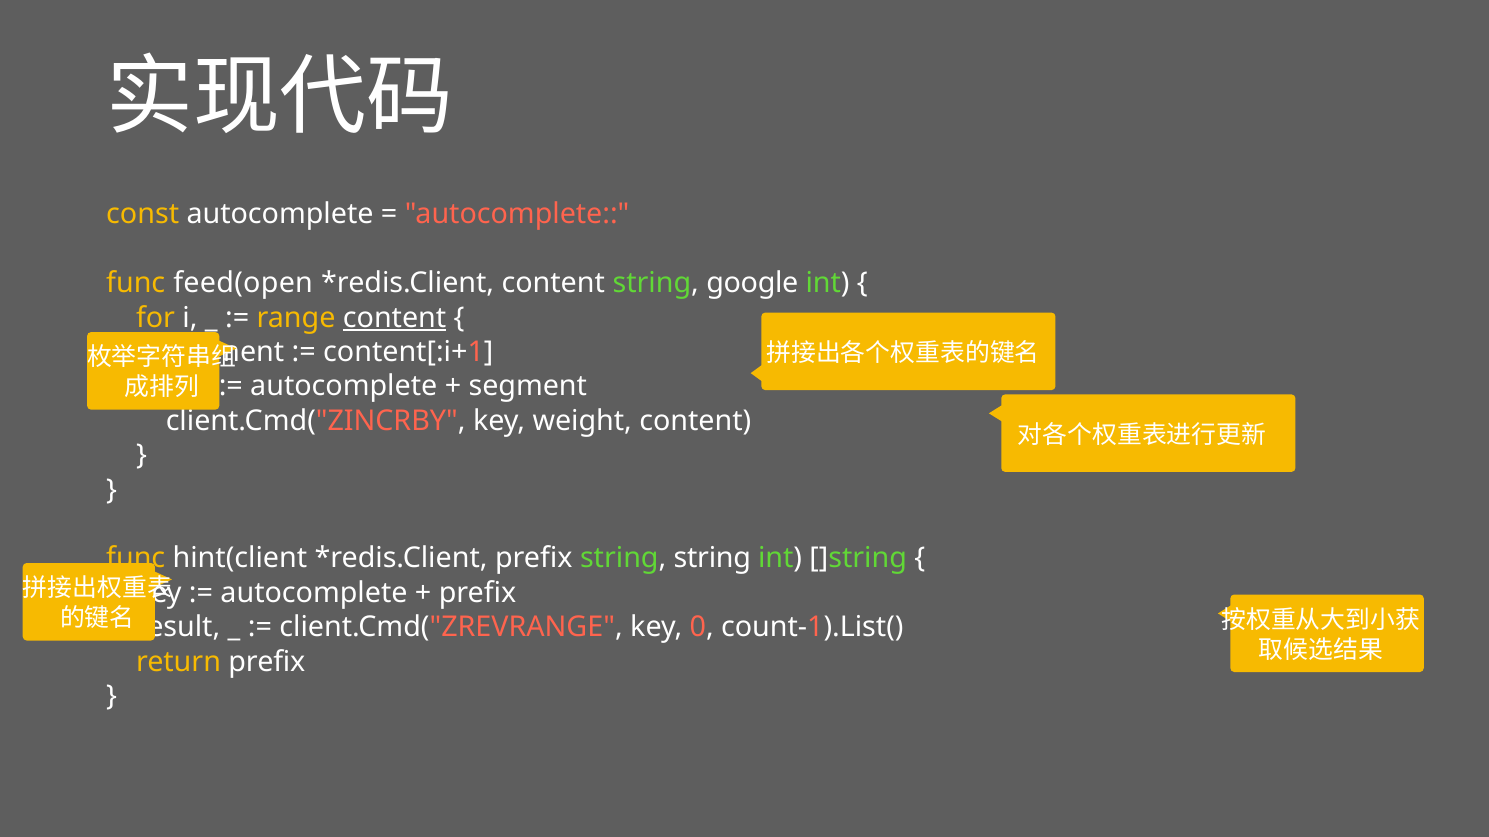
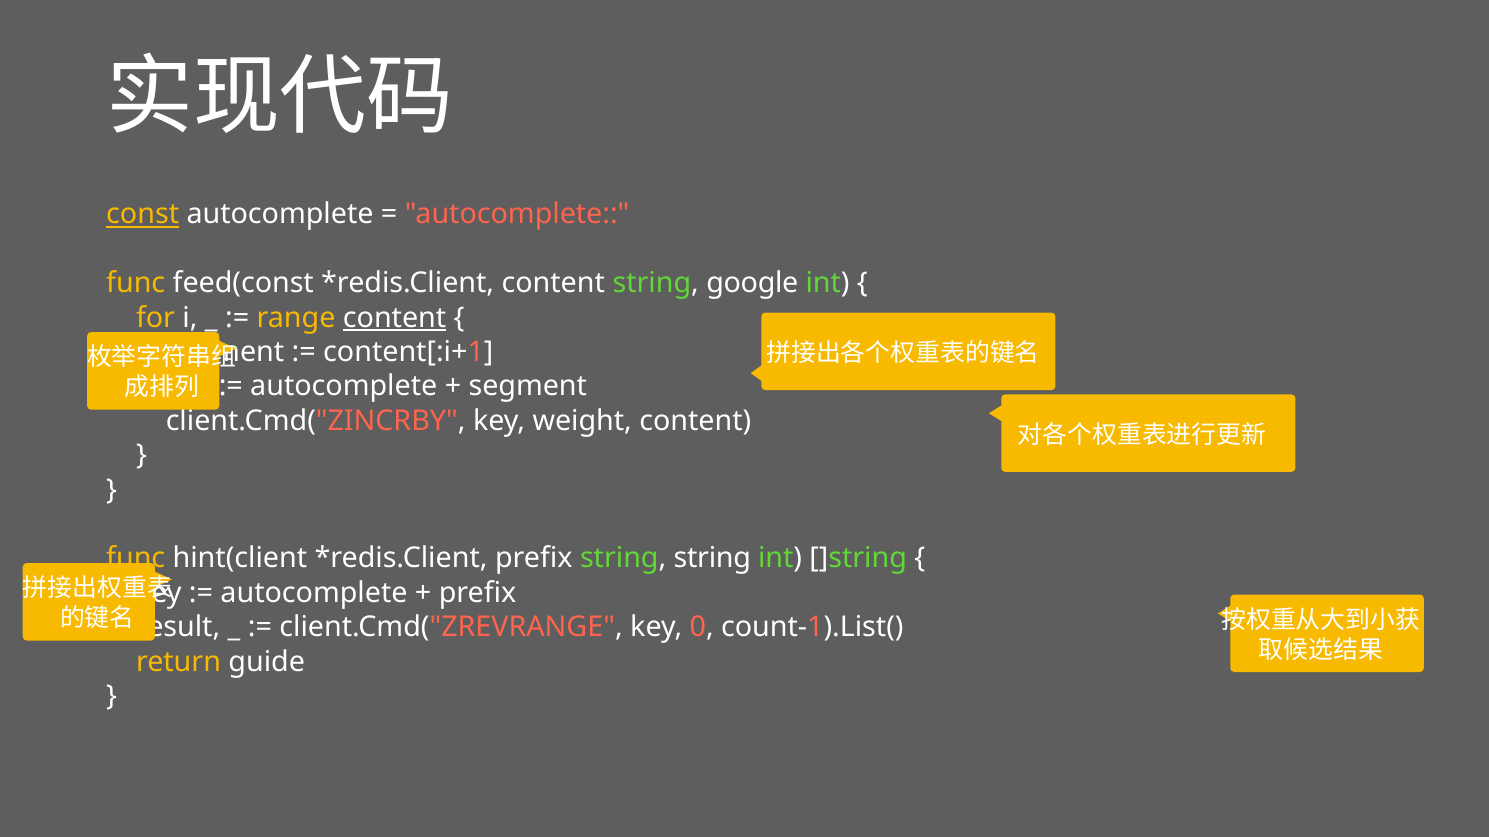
const underline: none -> present
feed(open: feed(open -> feed(const
return prefix: prefix -> guide
